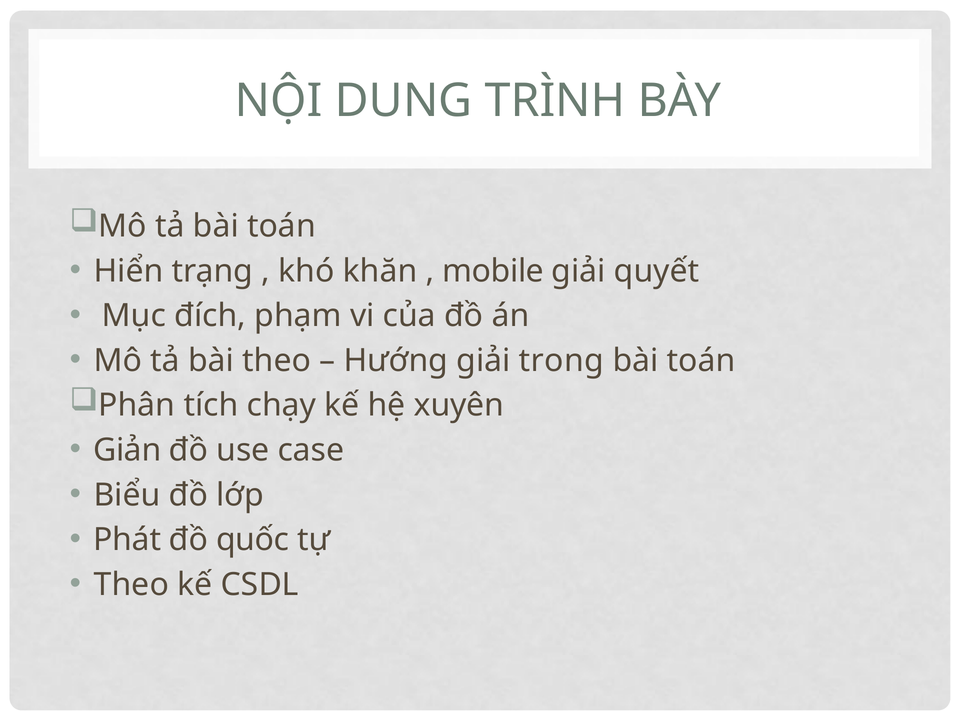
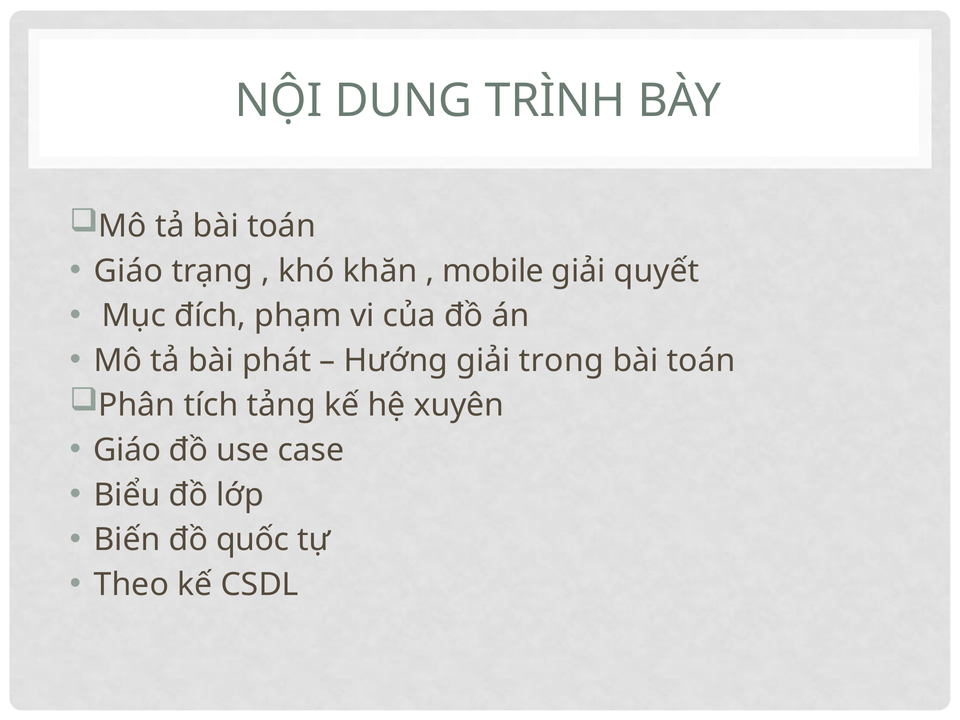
Hiển at (129, 271): Hiển -> Giáo
bài theo: theo -> phát
chạy: chạy -> tảng
Giản at (127, 450): Giản -> Giáo
Phát: Phát -> Biến
